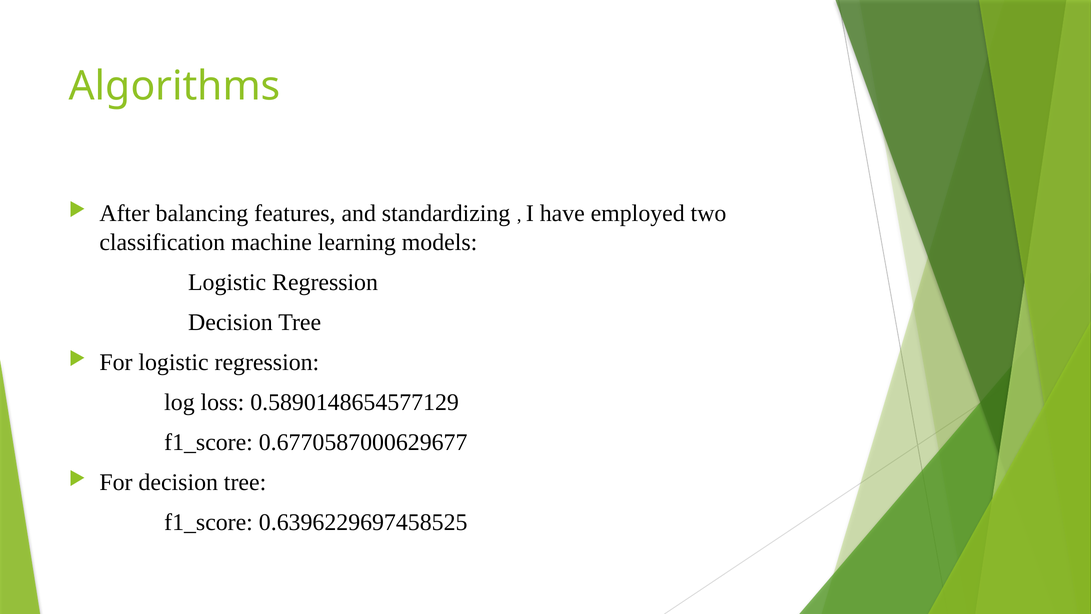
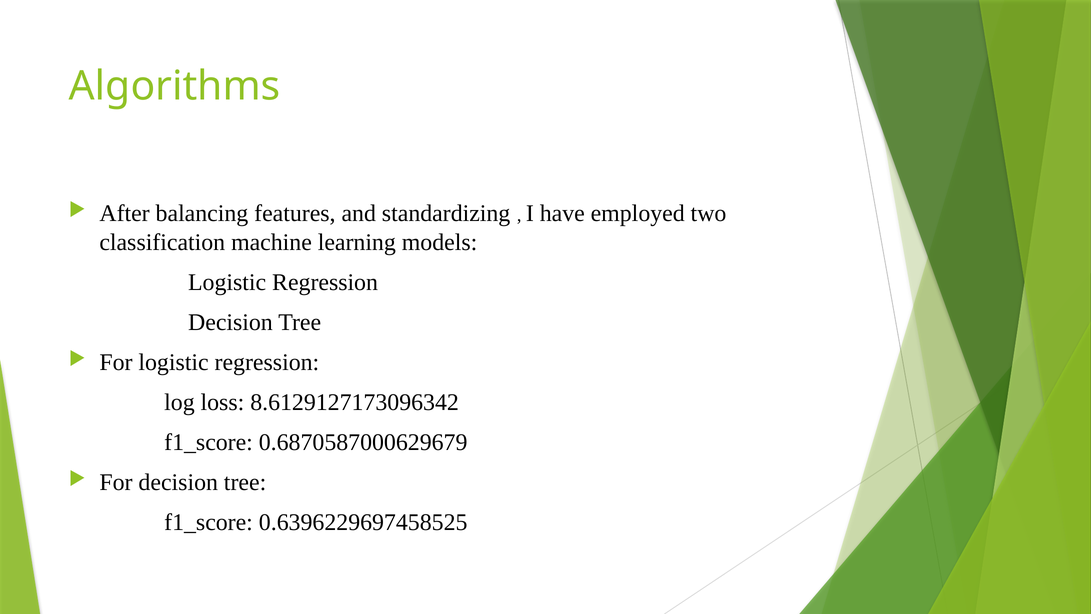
0.5890148654577129: 0.5890148654577129 -> 8.6129127173096342
0.6770587000629677: 0.6770587000629677 -> 0.6870587000629679
